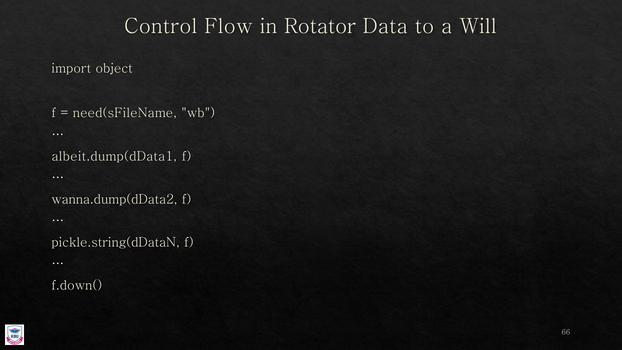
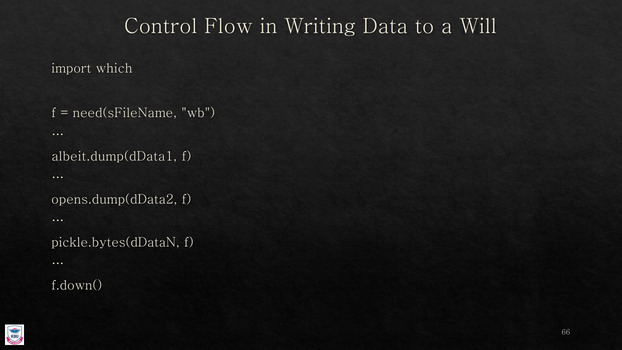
Rotator: Rotator -> Writing
object: object -> which
wanna.dump(dData2: wanna.dump(dData2 -> opens.dump(dData2
pickle.string(dDataN: pickle.string(dDataN -> pickle.bytes(dDataN
